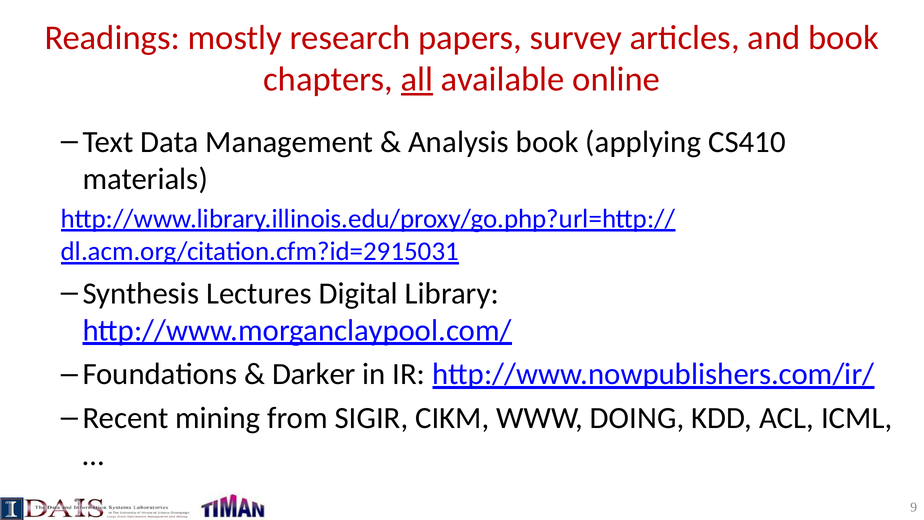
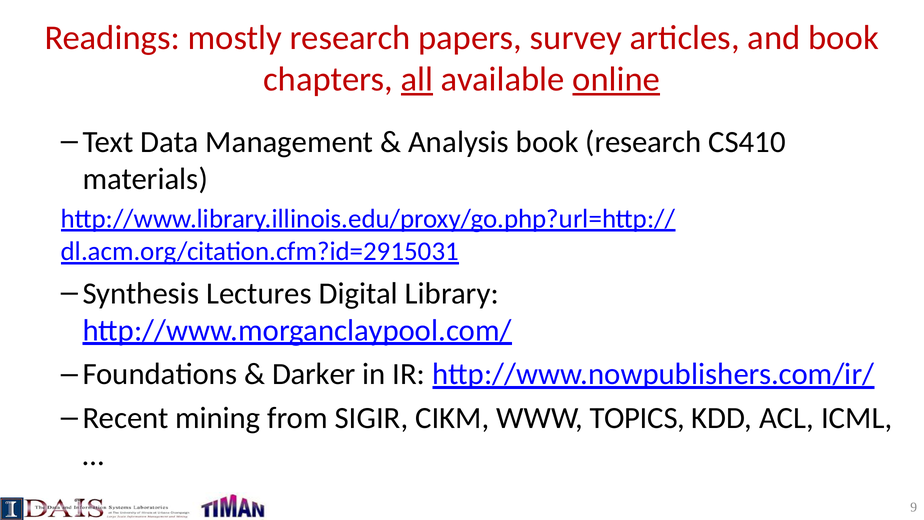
online underline: none -> present
book applying: applying -> research
DOING: DOING -> TOPICS
